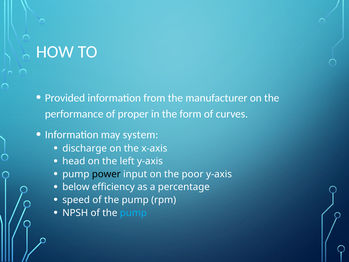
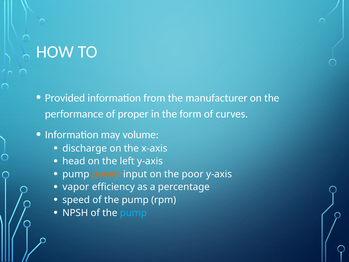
system: system -> volume
power colour: black -> orange
below: below -> vapor
